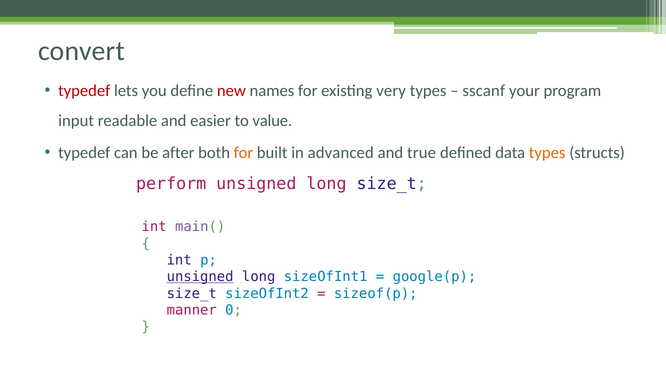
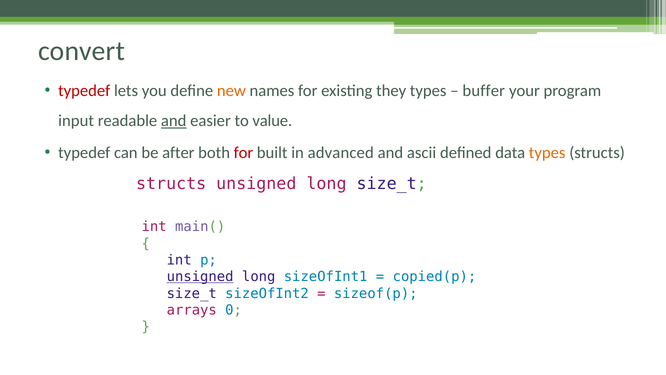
new colour: red -> orange
very: very -> they
sscanf: sscanf -> buffer
and at (174, 121) underline: none -> present
for at (243, 153) colour: orange -> red
true: true -> ascii
perform at (171, 183): perform -> structs
google(p: google(p -> copied(p
manner: manner -> arrays
